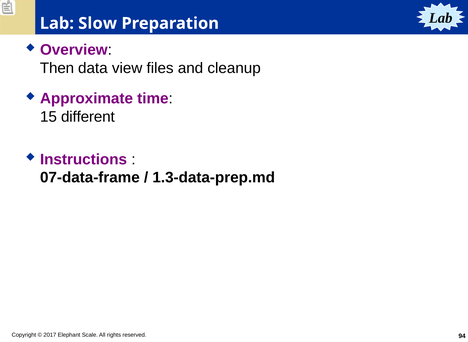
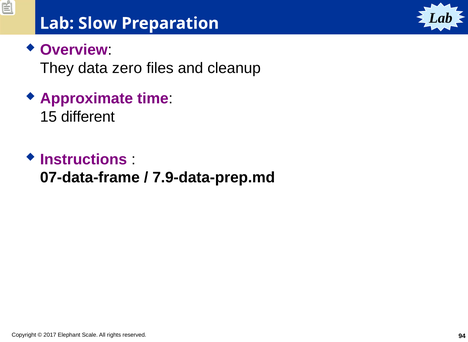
Then: Then -> They
view: view -> zero
1.3-data-prep.md: 1.3-data-prep.md -> 7.9-data-prep.md
